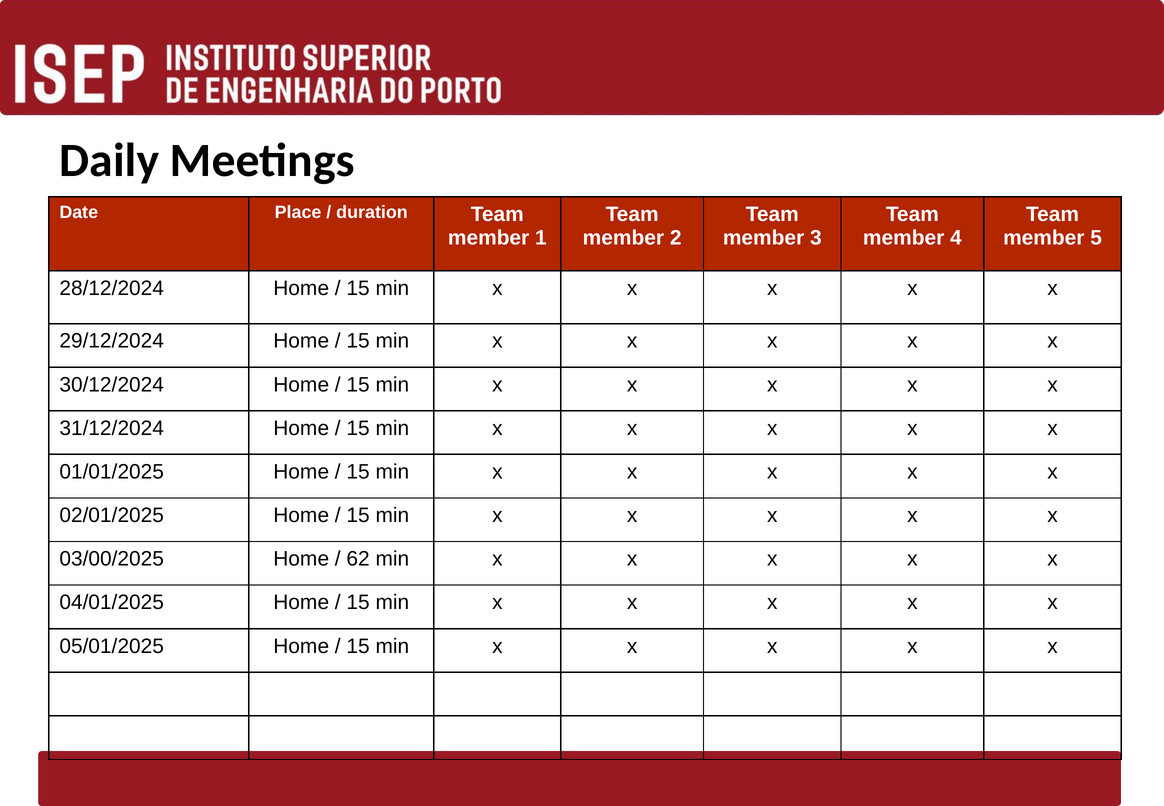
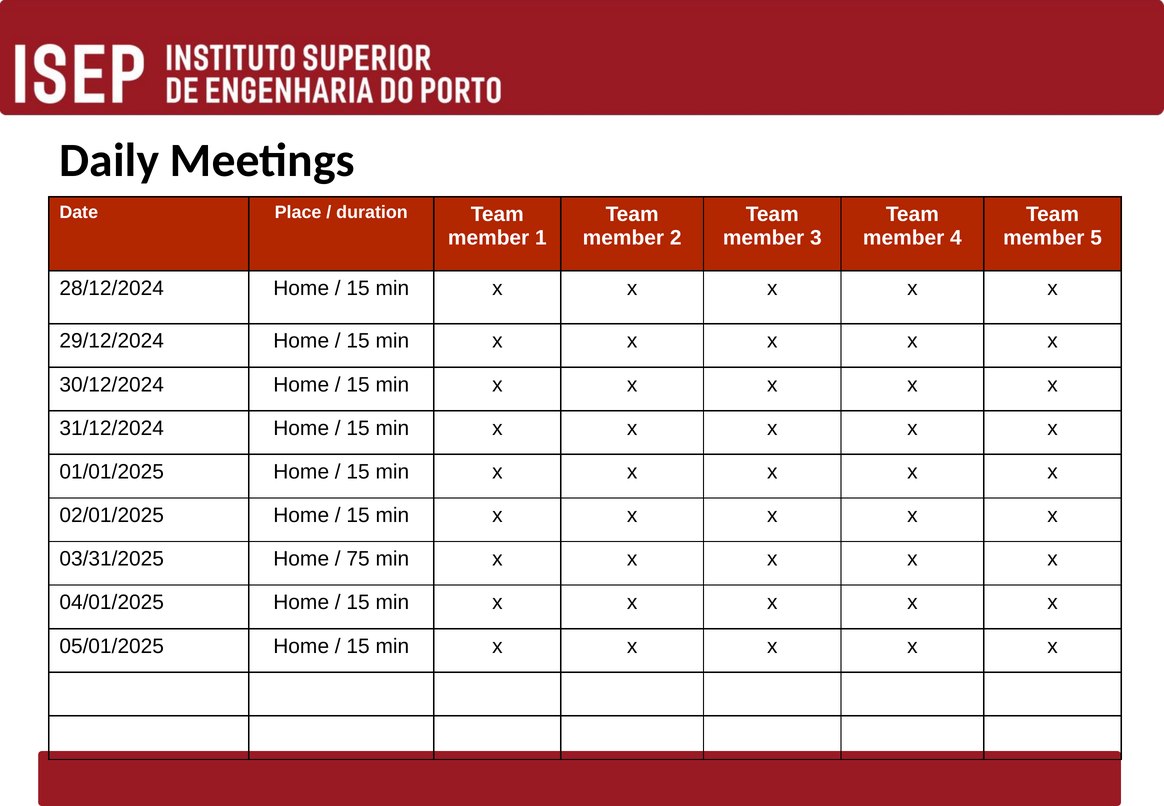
03/00/2025: 03/00/2025 -> 03/31/2025
62: 62 -> 75
